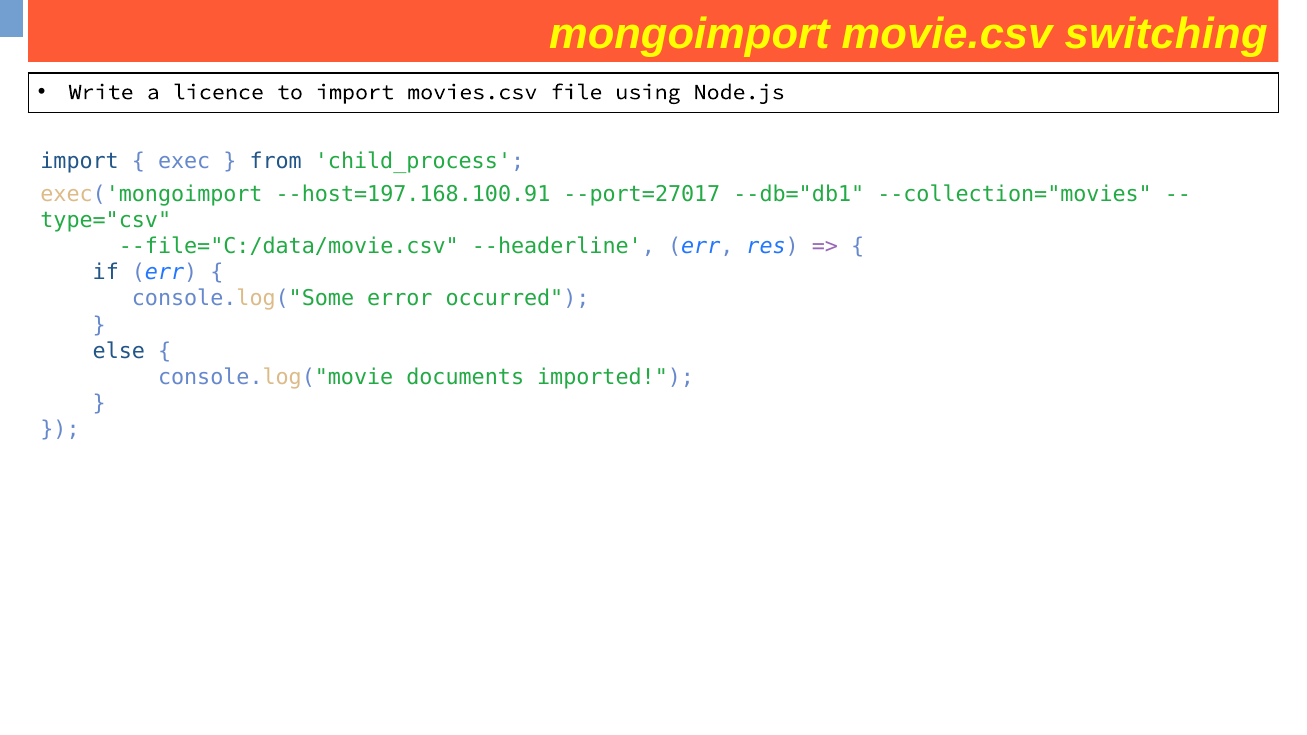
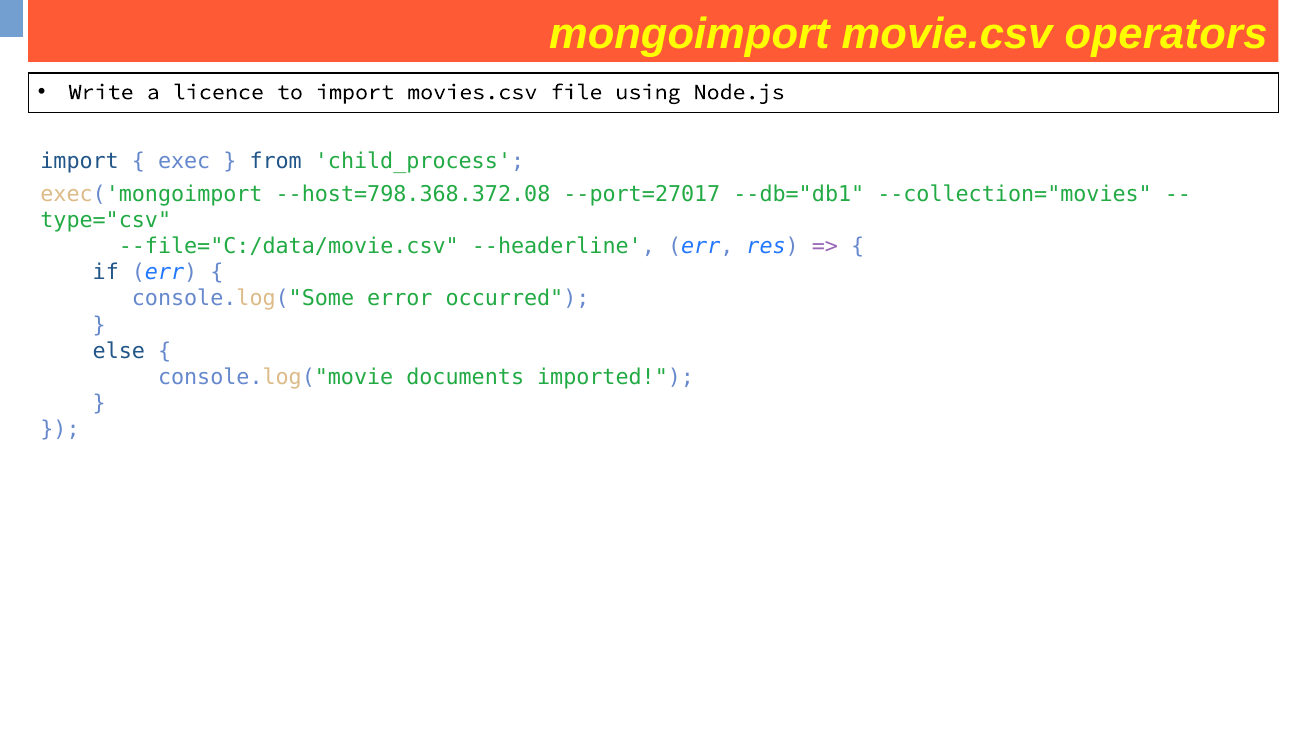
switching: switching -> operators
--host=197.168.100.91: --host=197.168.100.91 -> --host=798.368.372.08
